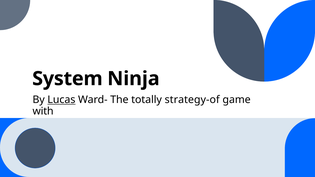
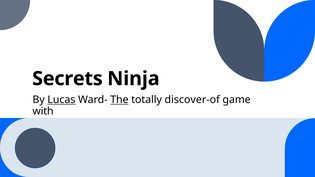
System: System -> Secrets
The underline: none -> present
strategy-of: strategy-of -> discover-of
